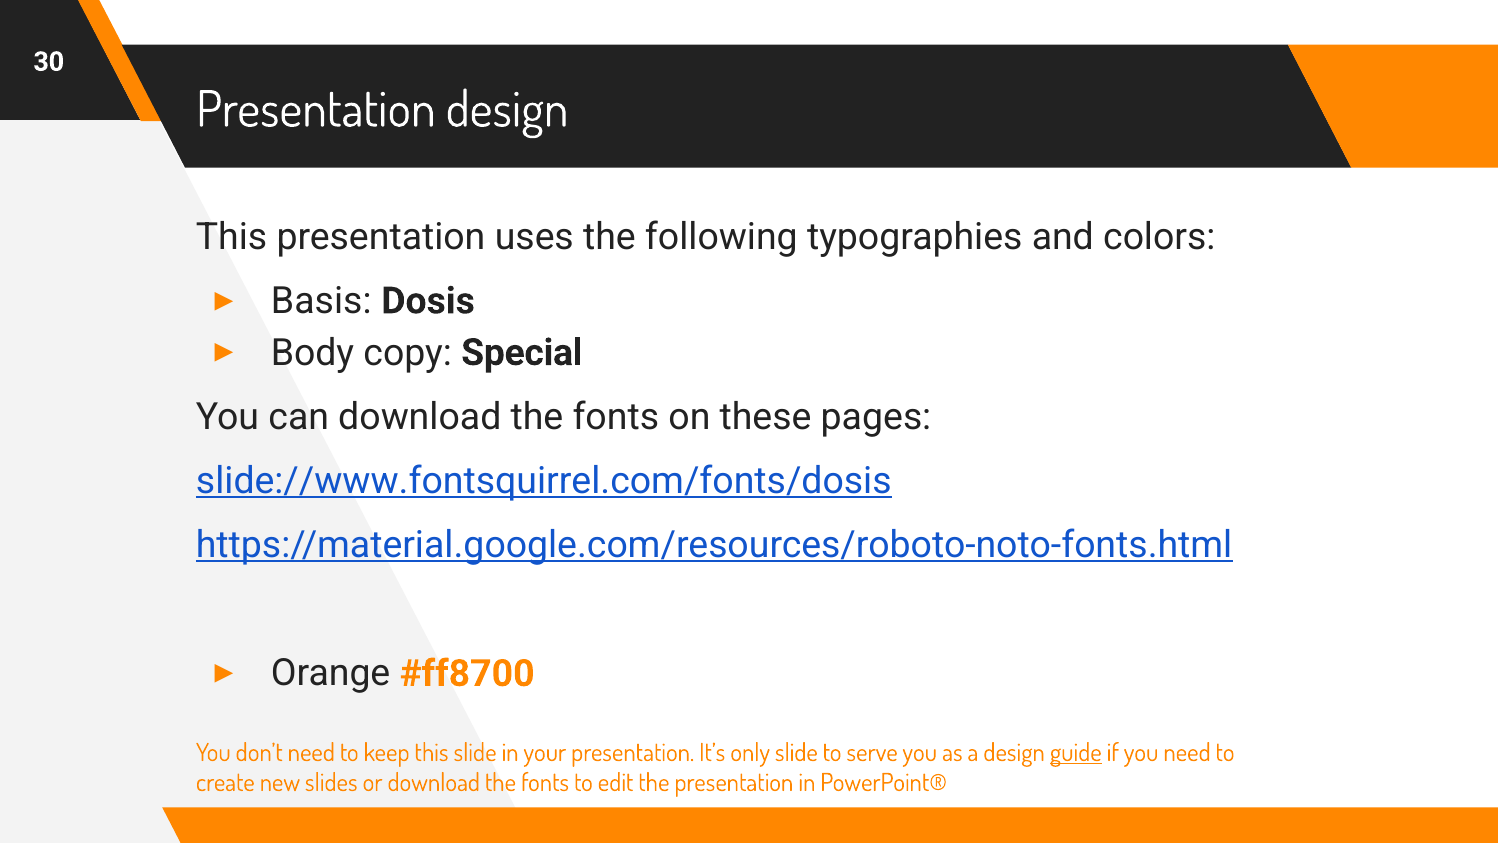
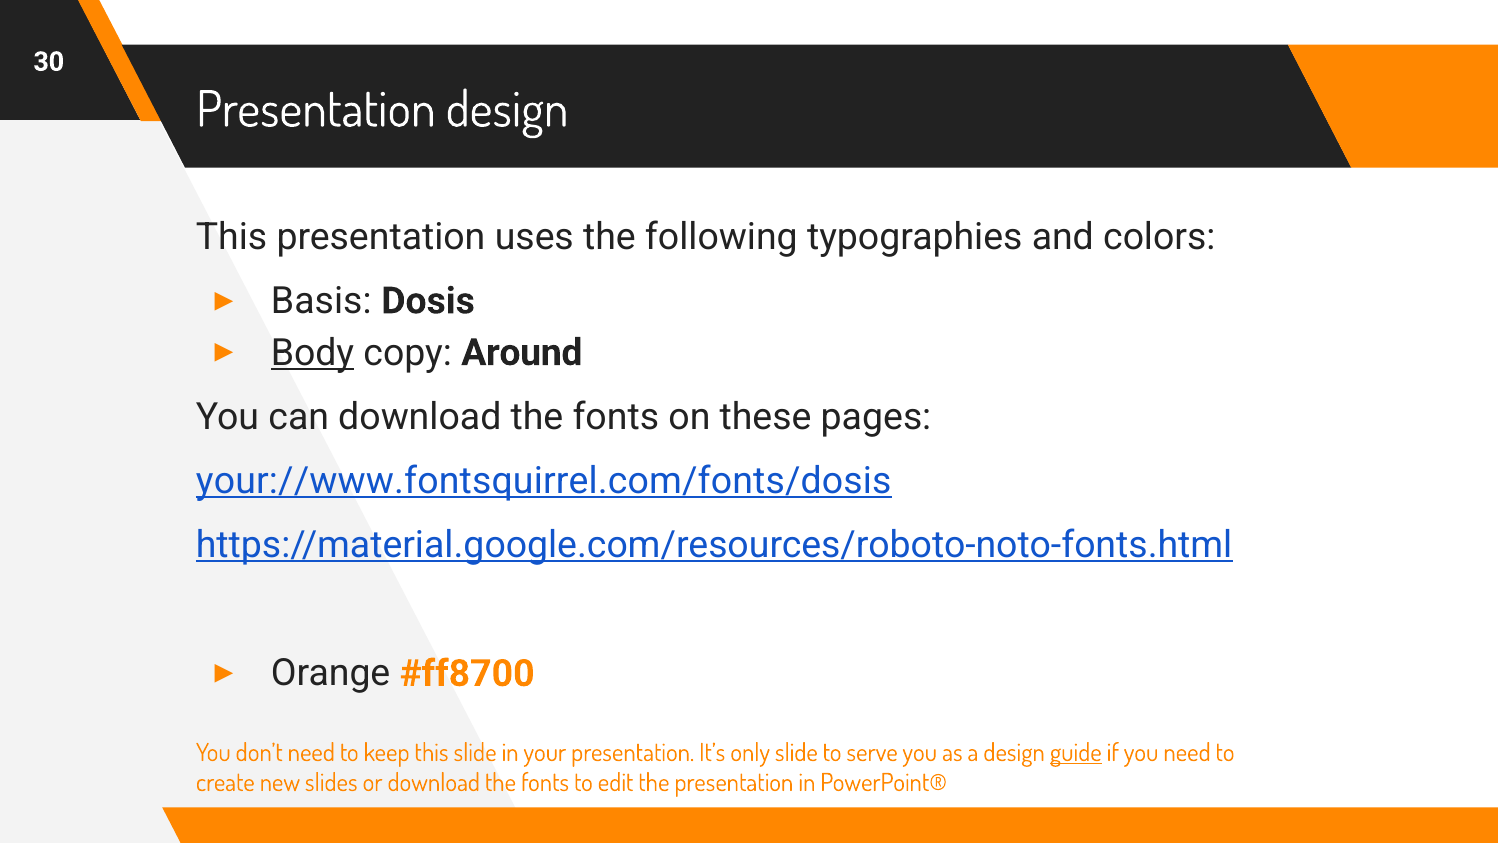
Body underline: none -> present
Special: Special -> Around
slide://www.fontsquirrel.com/fonts/dosis: slide://www.fontsquirrel.com/fonts/dosis -> your://www.fontsquirrel.com/fonts/dosis
